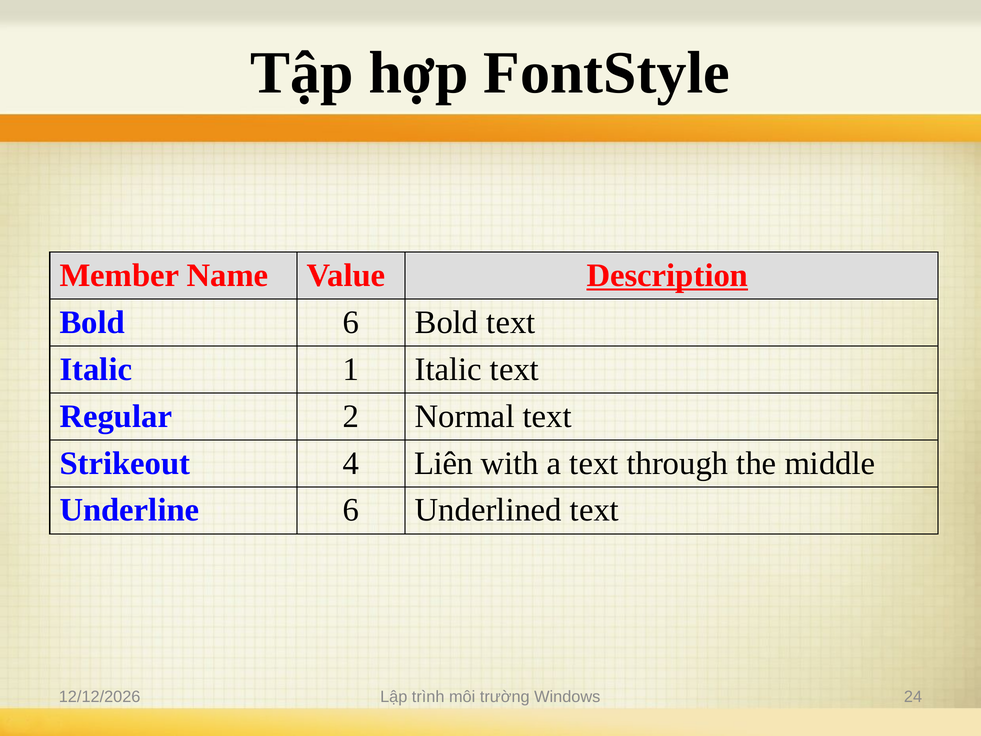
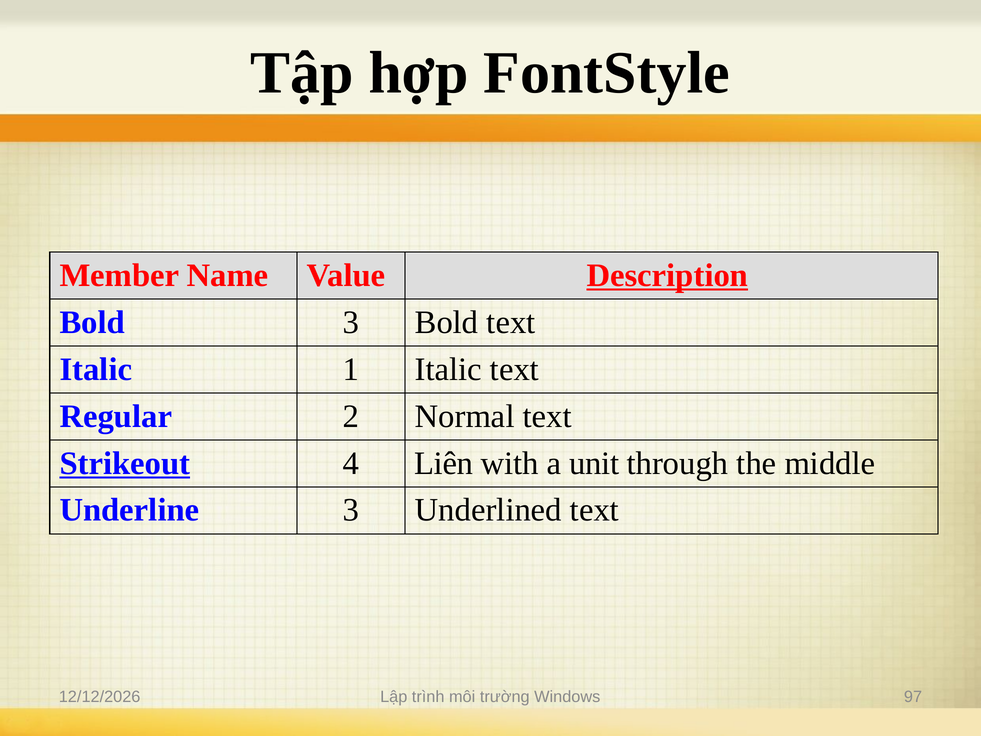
Bold 6: 6 -> 3
Strikeout underline: none -> present
a text: text -> unit
Underline 6: 6 -> 3
24: 24 -> 97
